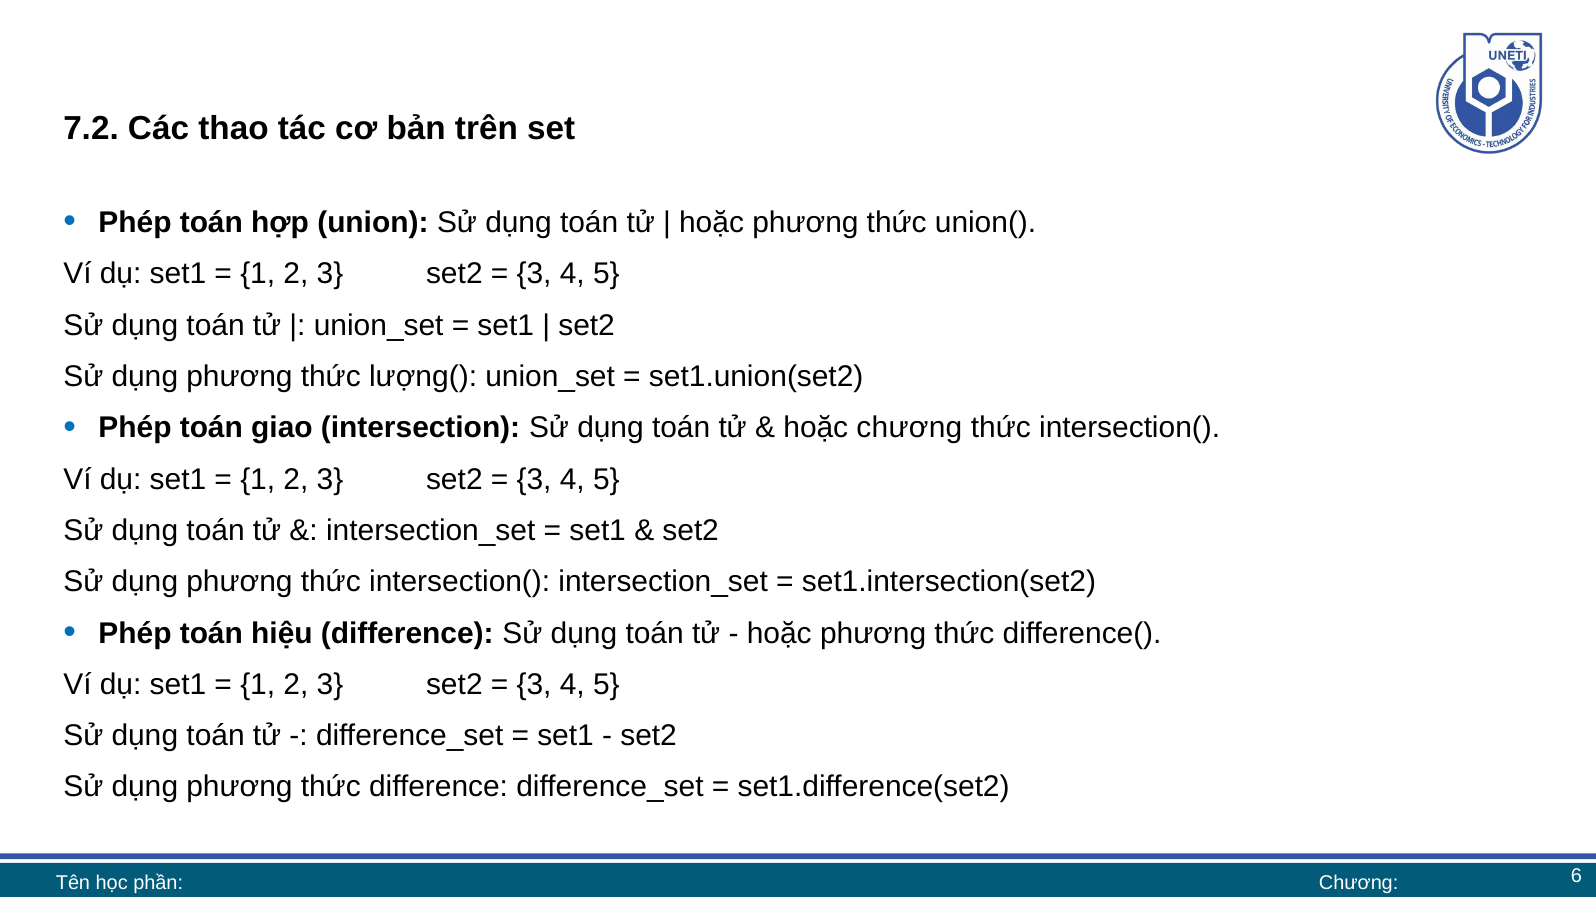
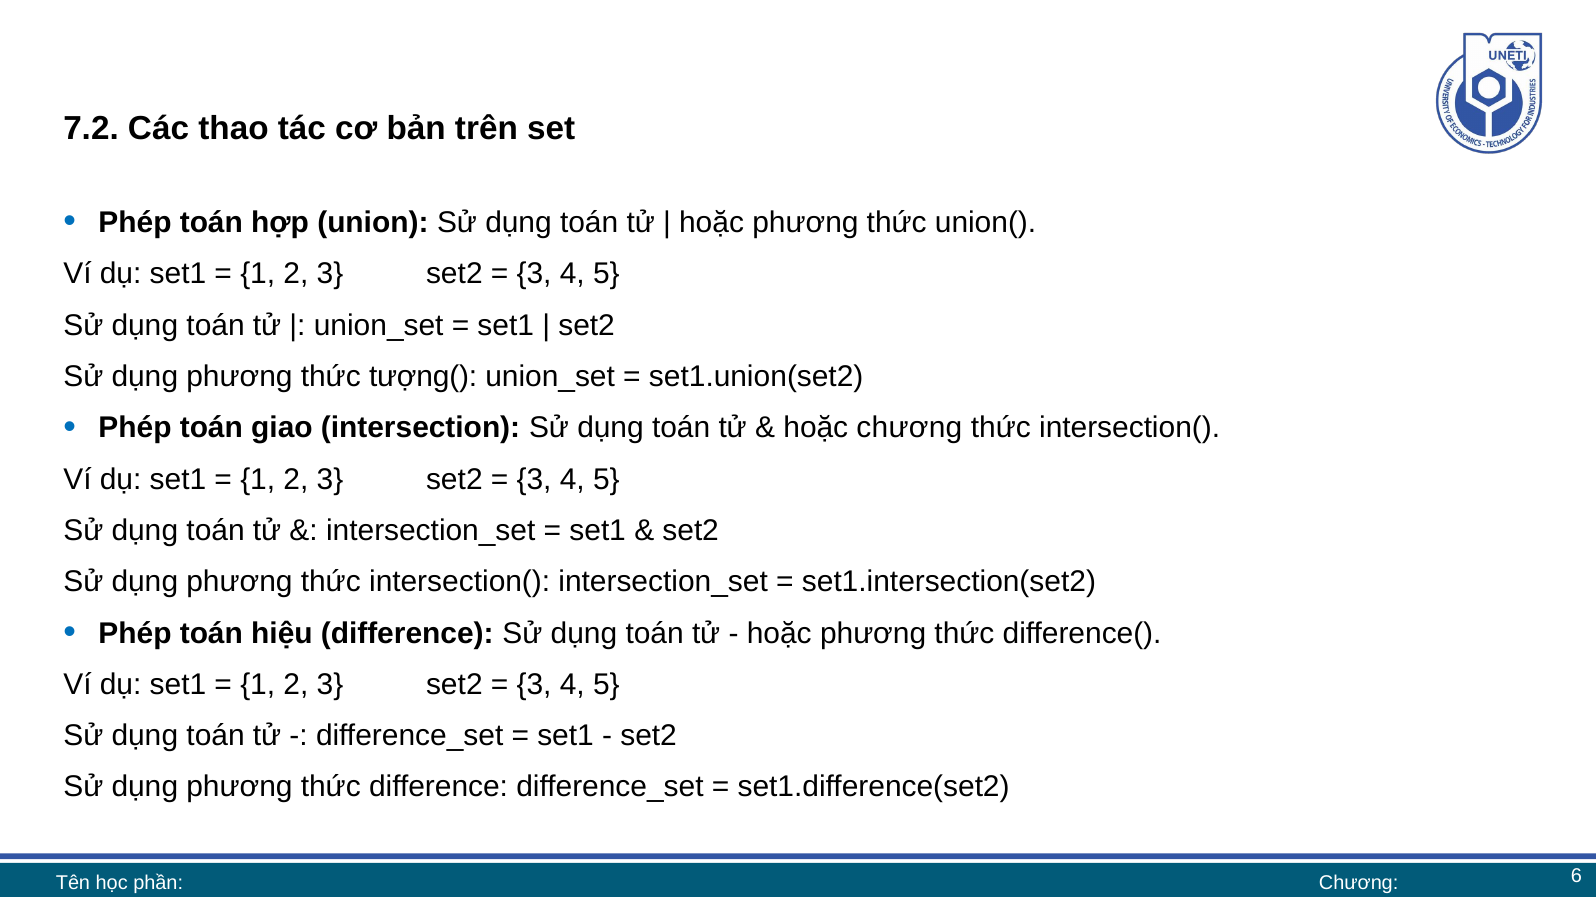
lượng(: lượng( -> tượng(
